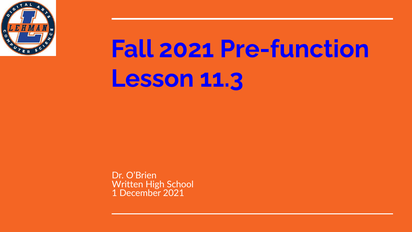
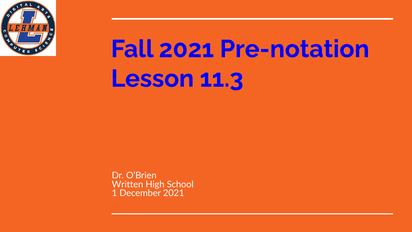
Pre-function: Pre-function -> Pre-notation
